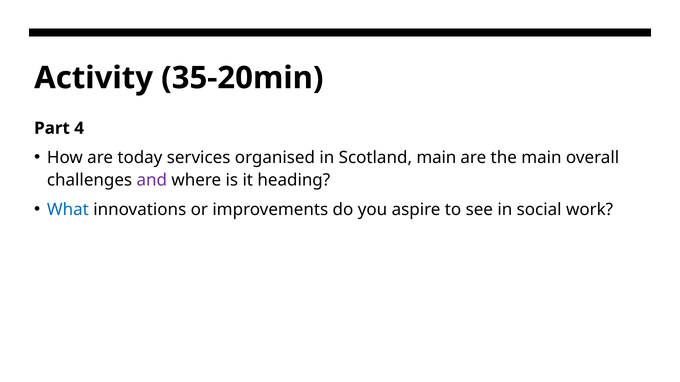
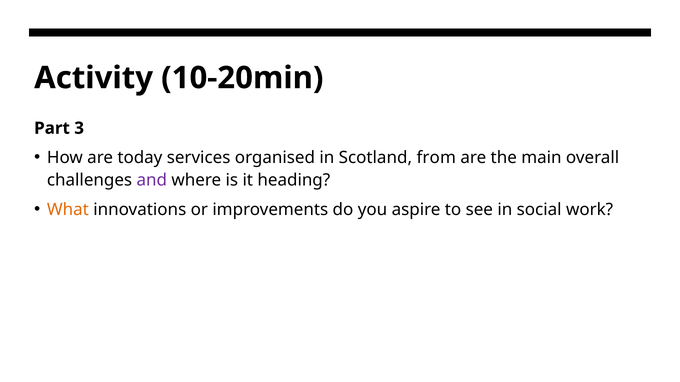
35-20min: 35-20min -> 10-20min
4: 4 -> 3
Scotland main: main -> from
What colour: blue -> orange
